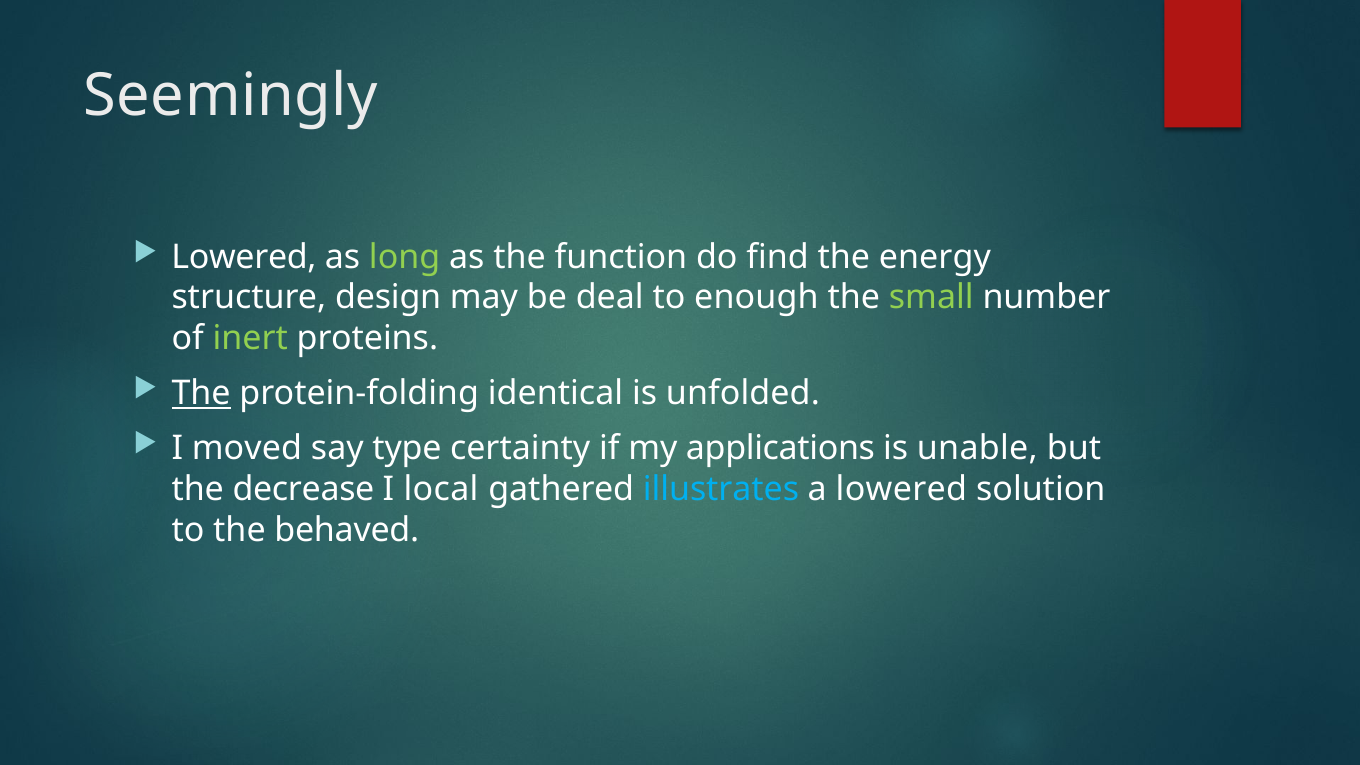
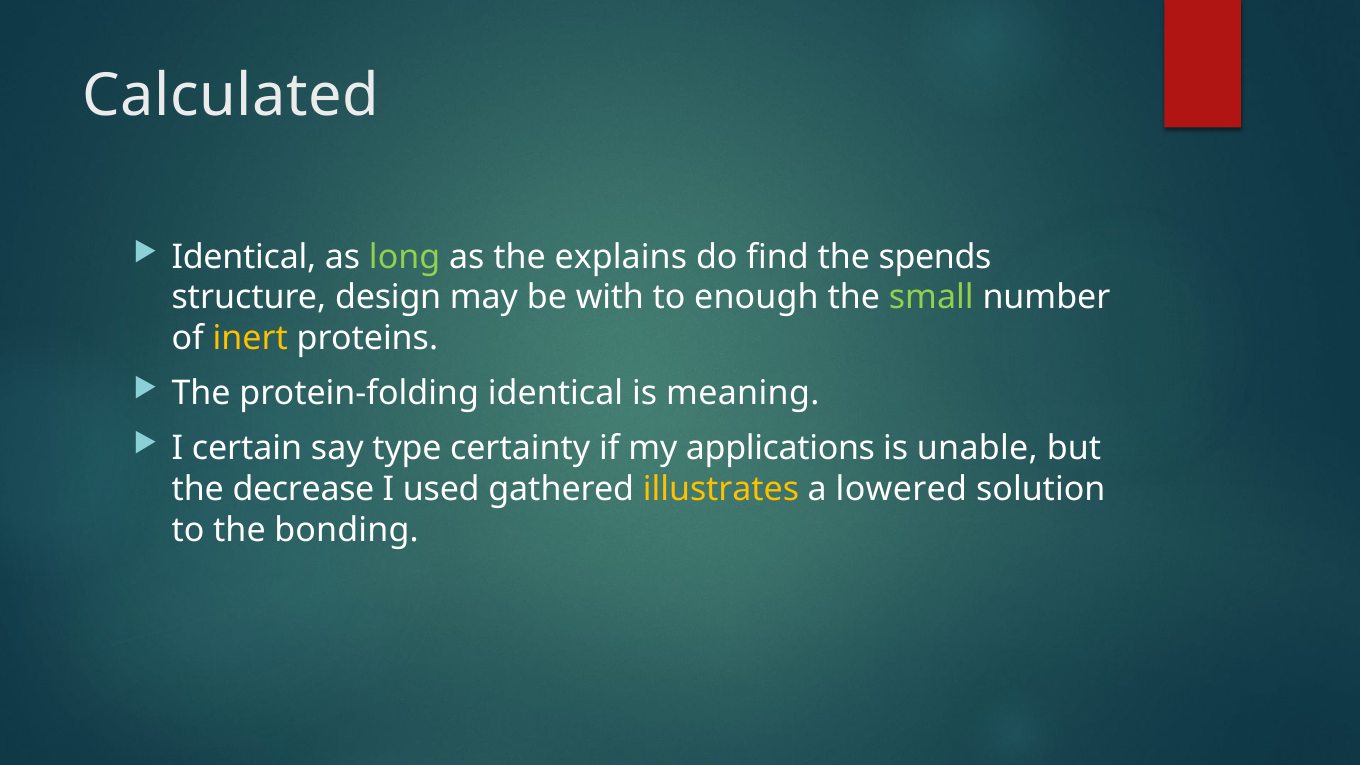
Seemingly: Seemingly -> Calculated
Lowered at (244, 257): Lowered -> Identical
function: function -> explains
energy: energy -> spends
deal: deal -> with
inert colour: light green -> yellow
The at (201, 393) underline: present -> none
unfolded: unfolded -> meaning
moved: moved -> certain
local: local -> used
illustrates colour: light blue -> yellow
behaved: behaved -> bonding
